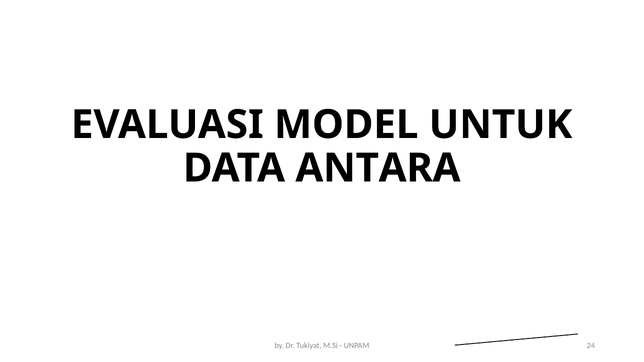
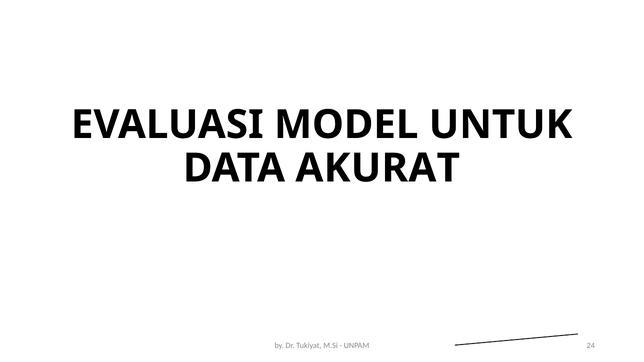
ANTARA: ANTARA -> AKURAT
